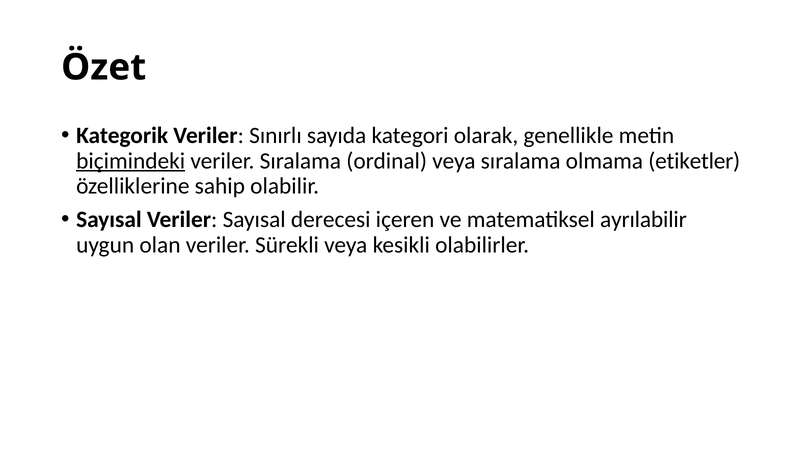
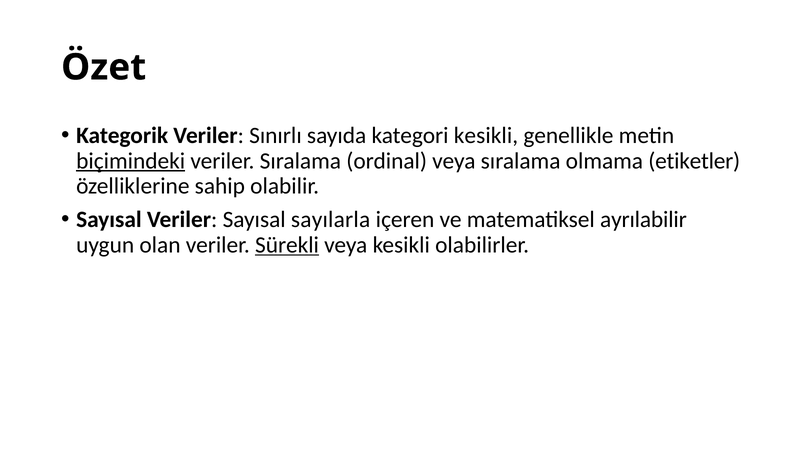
kategori olarak: olarak -> kesikli
derecesi: derecesi -> sayılarla
Sürekli underline: none -> present
